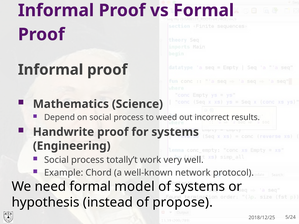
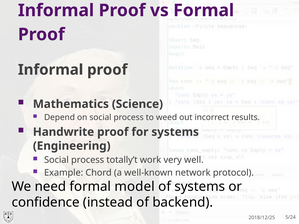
hypothesis: hypothesis -> confidence
propose: propose -> backend
